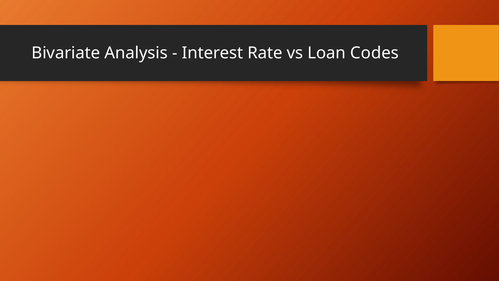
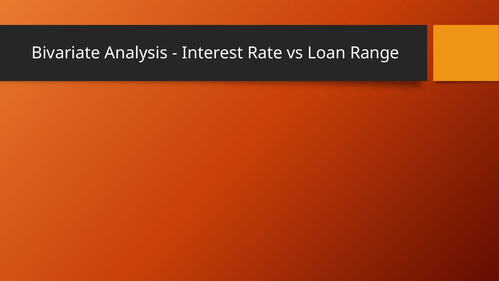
Codes: Codes -> Range
